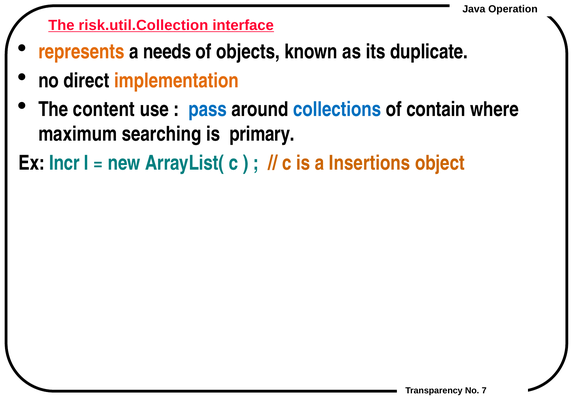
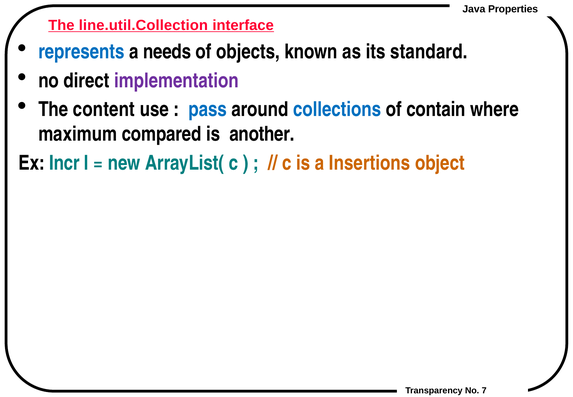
Operation: Operation -> Properties
risk.util.Collection: risk.util.Collection -> line.util.Collection
represents colour: orange -> blue
duplicate: duplicate -> standard
implementation colour: orange -> purple
searching: searching -> compared
primary: primary -> another
